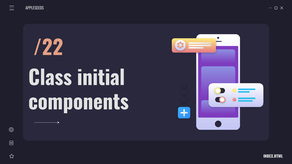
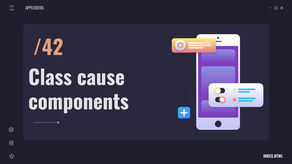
/22: /22 -> /42
initial: initial -> cause
